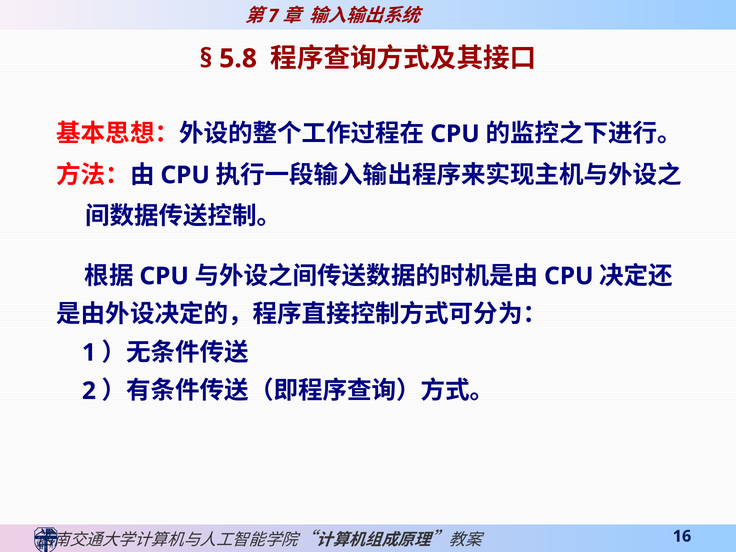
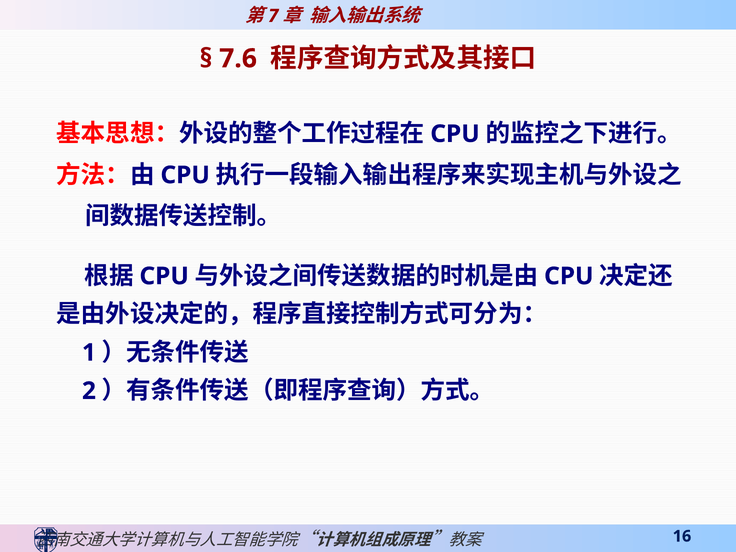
5.8: 5.8 -> 7.6
